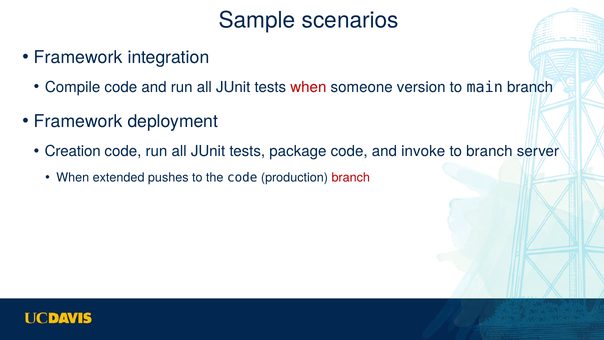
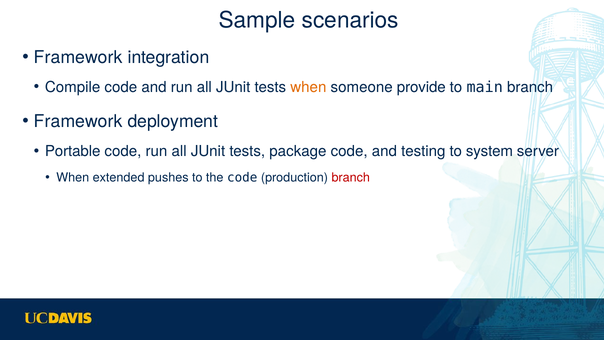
when at (308, 87) colour: red -> orange
version: version -> provide
Creation: Creation -> Portable
invoke: invoke -> testing
to branch: branch -> system
